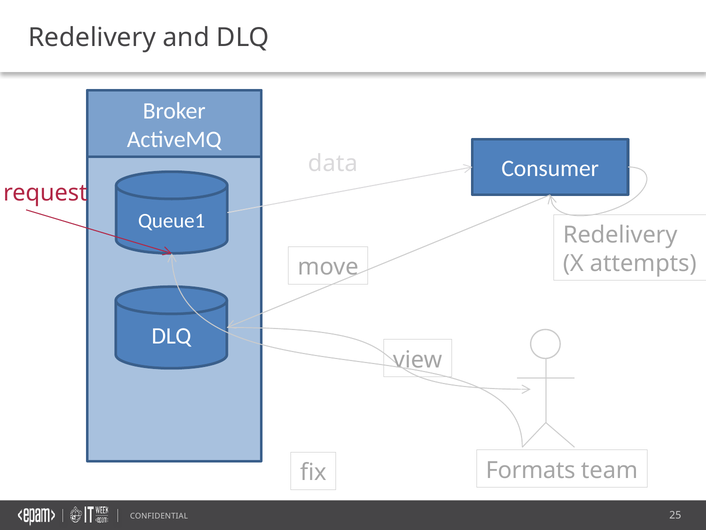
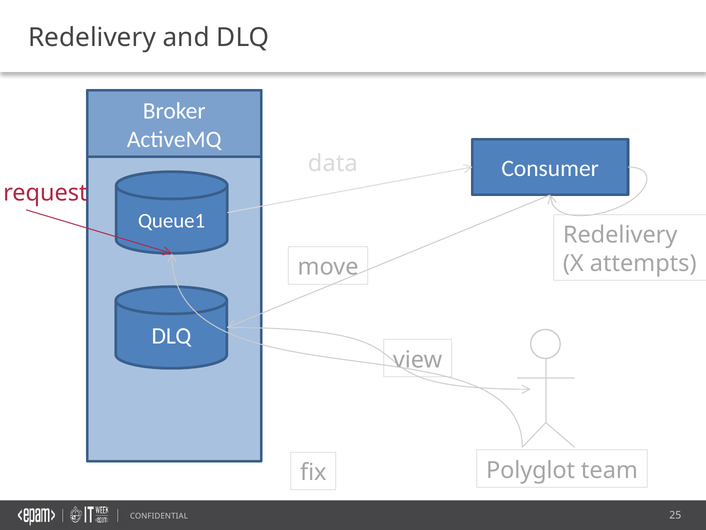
Formats: Formats -> Polyglot
